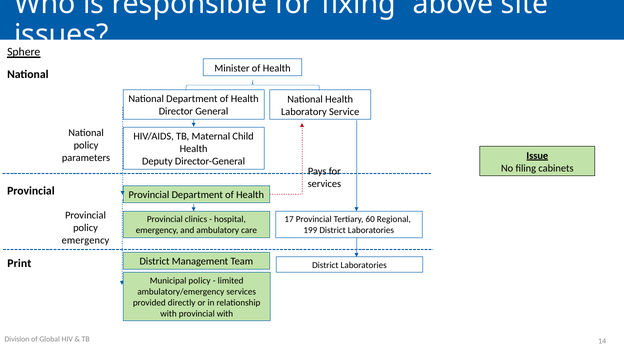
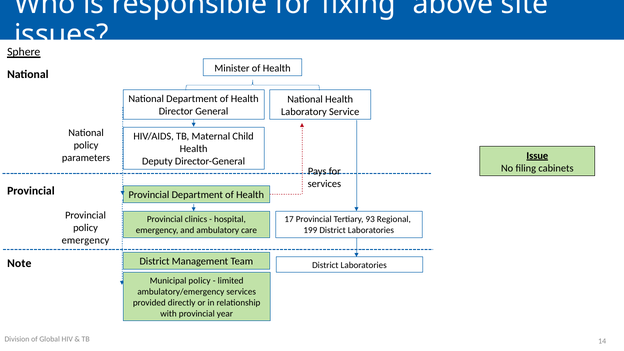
60: 60 -> 93
Print: Print -> Note
provincial with: with -> year
